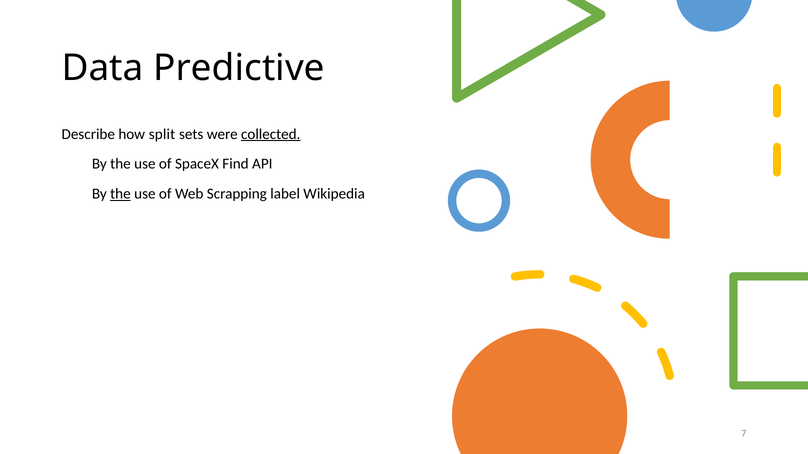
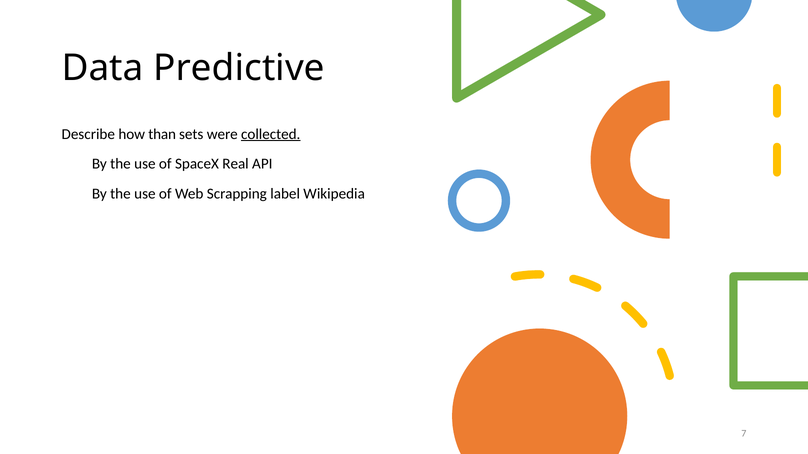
split: split -> than
Find: Find -> Real
the at (120, 194) underline: present -> none
